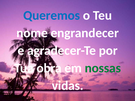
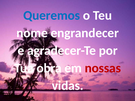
nossas colour: green -> red
